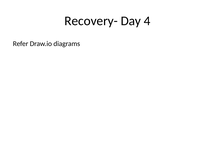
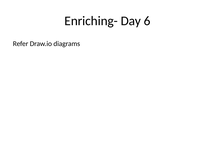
Recovery-: Recovery- -> Enriching-
4: 4 -> 6
